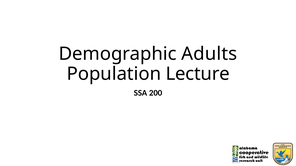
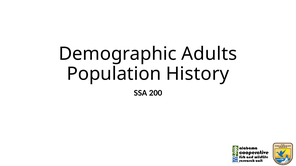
Lecture: Lecture -> History
